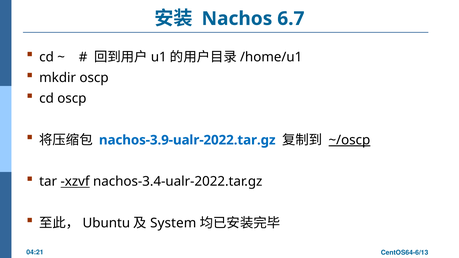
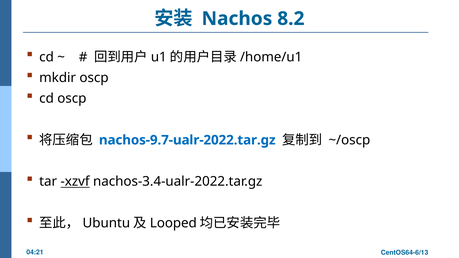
6.7: 6.7 -> 8.2
nachos-3.9-ualr-2022.tar.gz: nachos-3.9-ualr-2022.tar.gz -> nachos-9.7-ualr-2022.tar.gz
~/oscp underline: present -> none
System: System -> Looped
